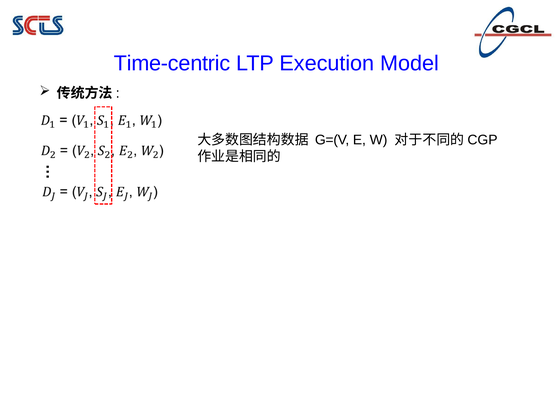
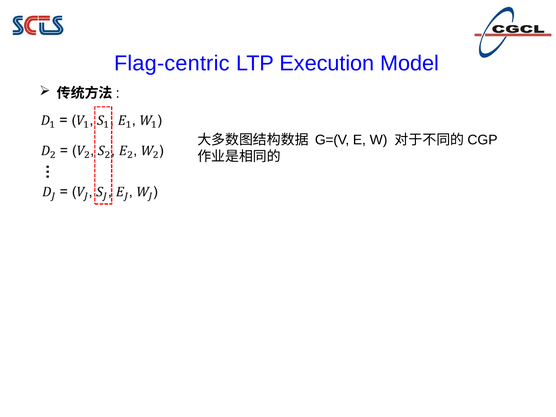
Time-centric: Time-centric -> Flag-centric
